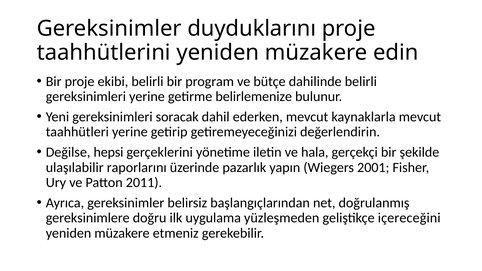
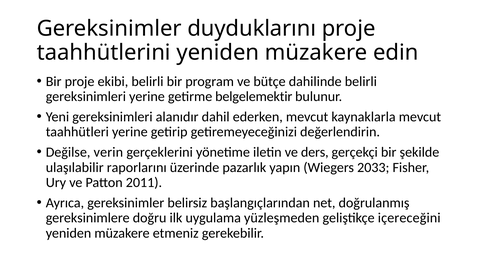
belirlemenize: belirlemenize -> belgelemektir
soracak: soracak -> alanıdır
hepsi: hepsi -> verin
hala: hala -> ders
2001: 2001 -> 2033
